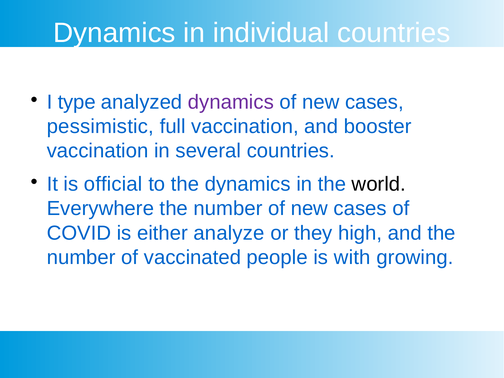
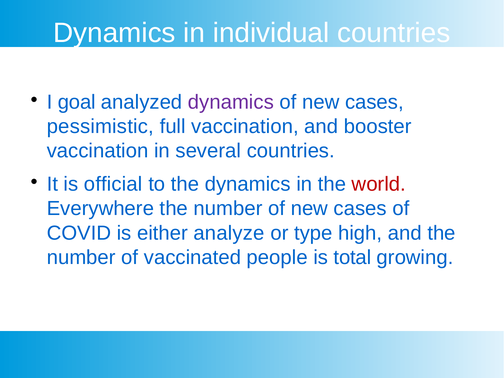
type: type -> goal
world colour: black -> red
they: they -> type
with: with -> total
